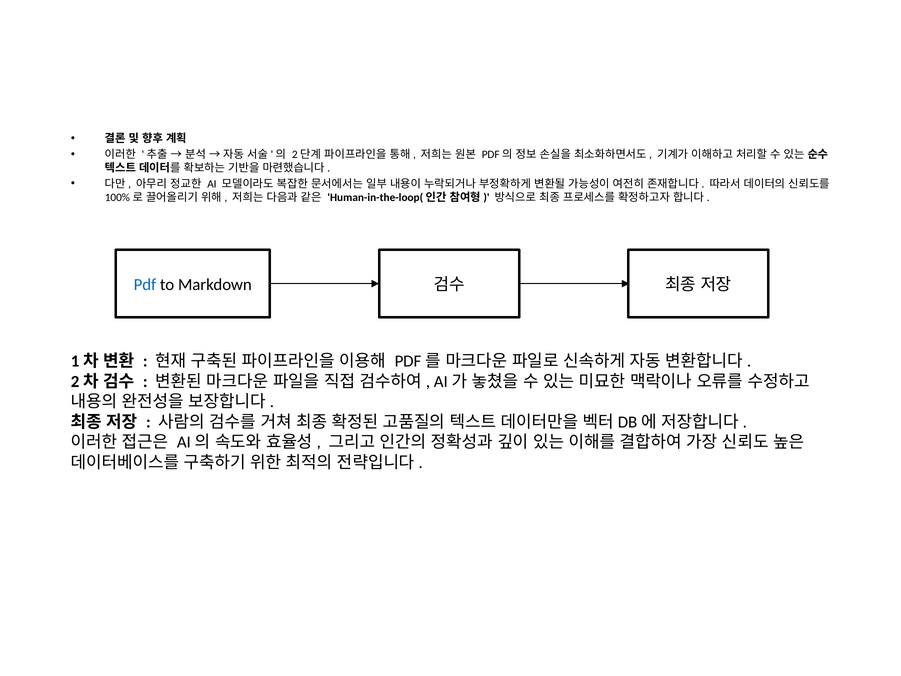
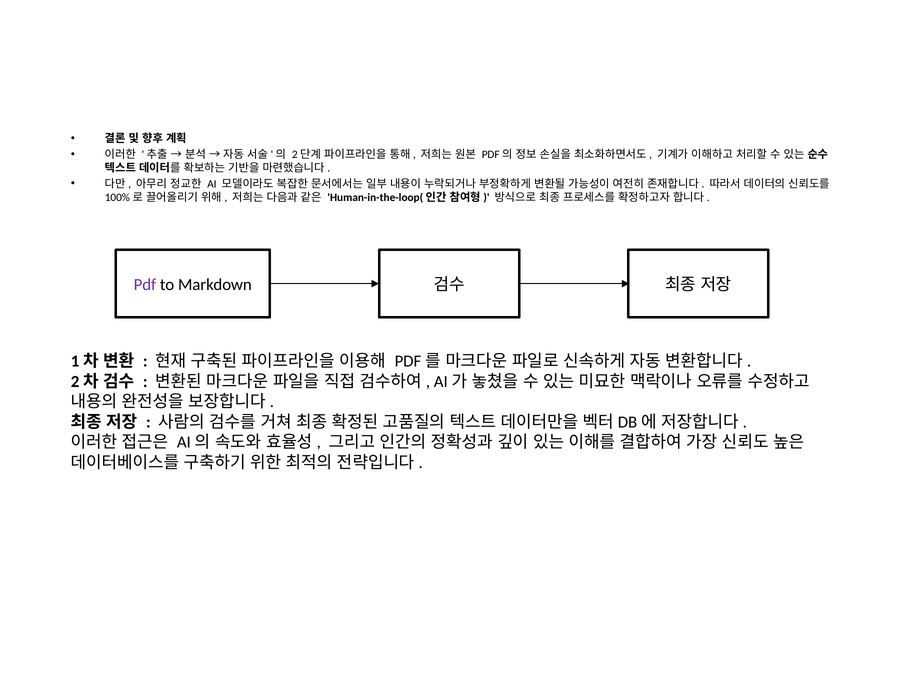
Pdf colour: blue -> purple
